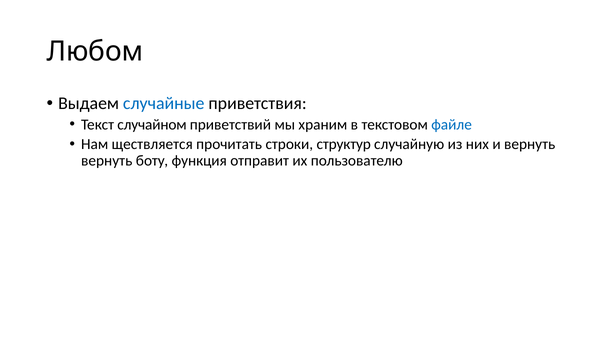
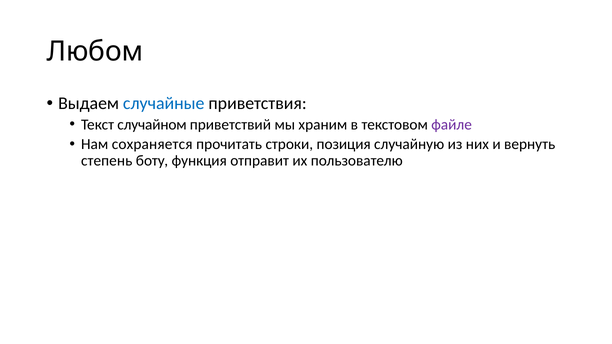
файле colour: blue -> purple
ществляется: ществляется -> сохраняется
структур: структур -> позиция
вернуть at (107, 161): вернуть -> степень
